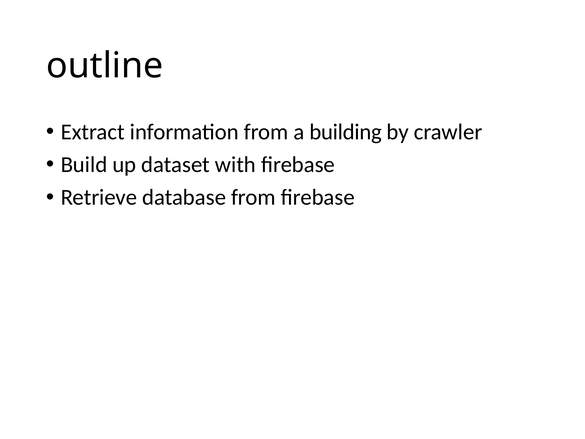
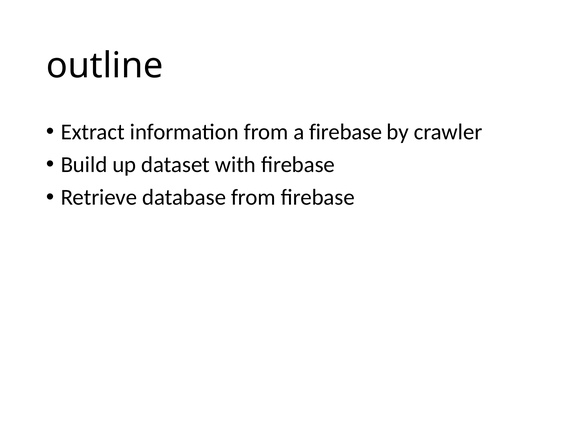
a building: building -> firebase
